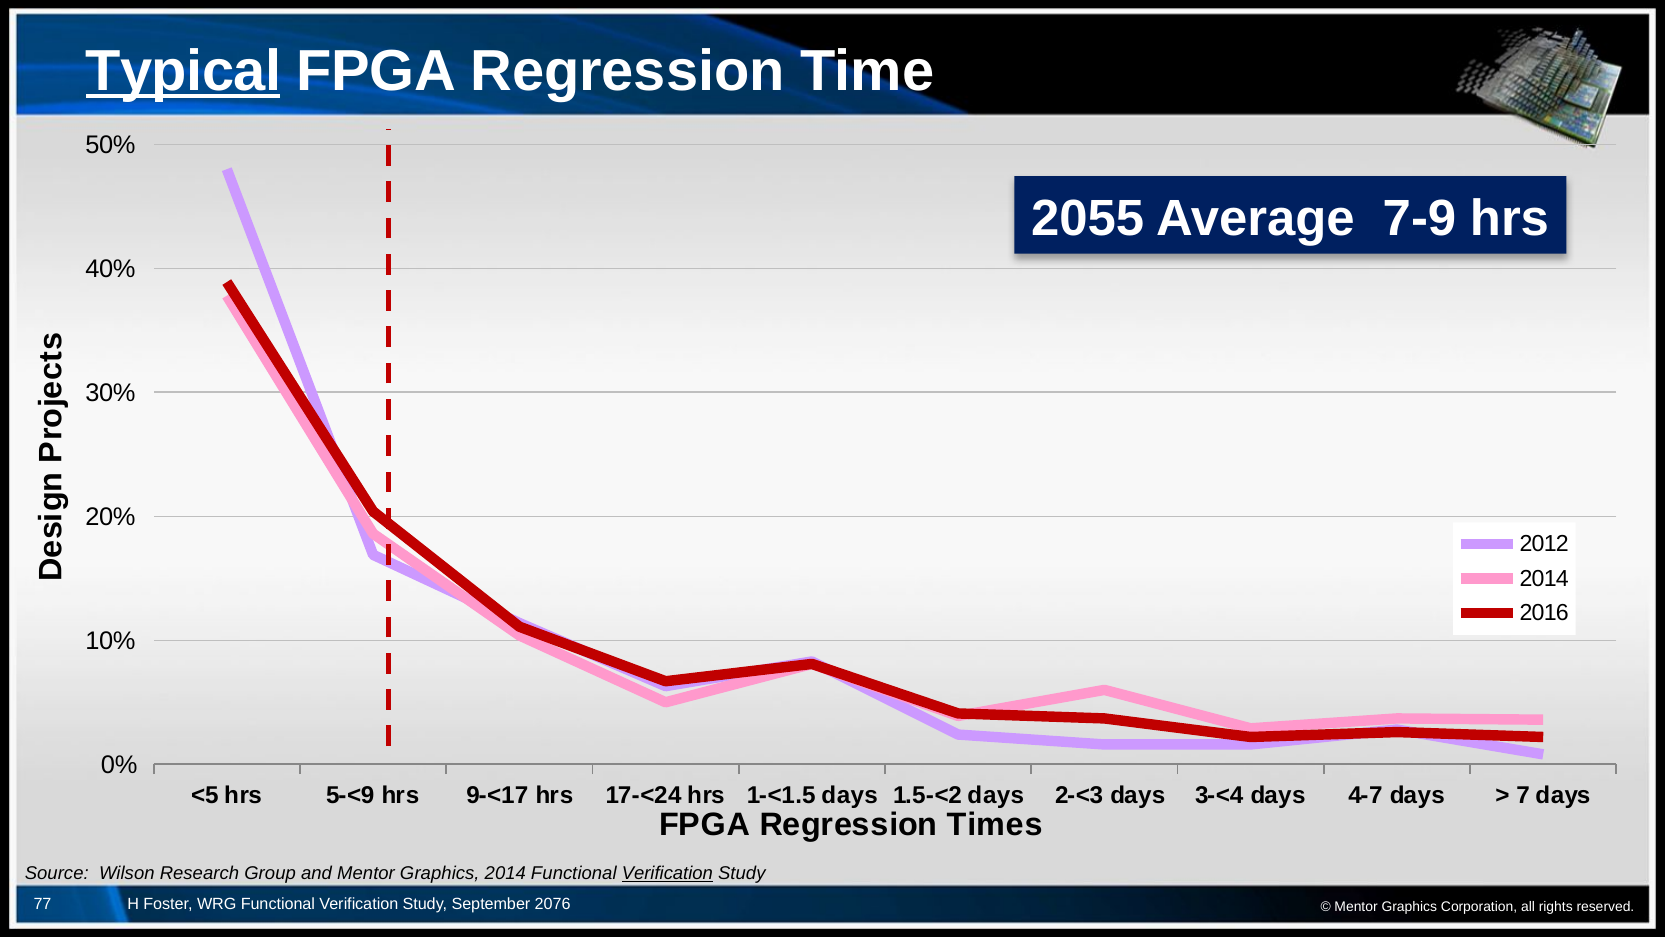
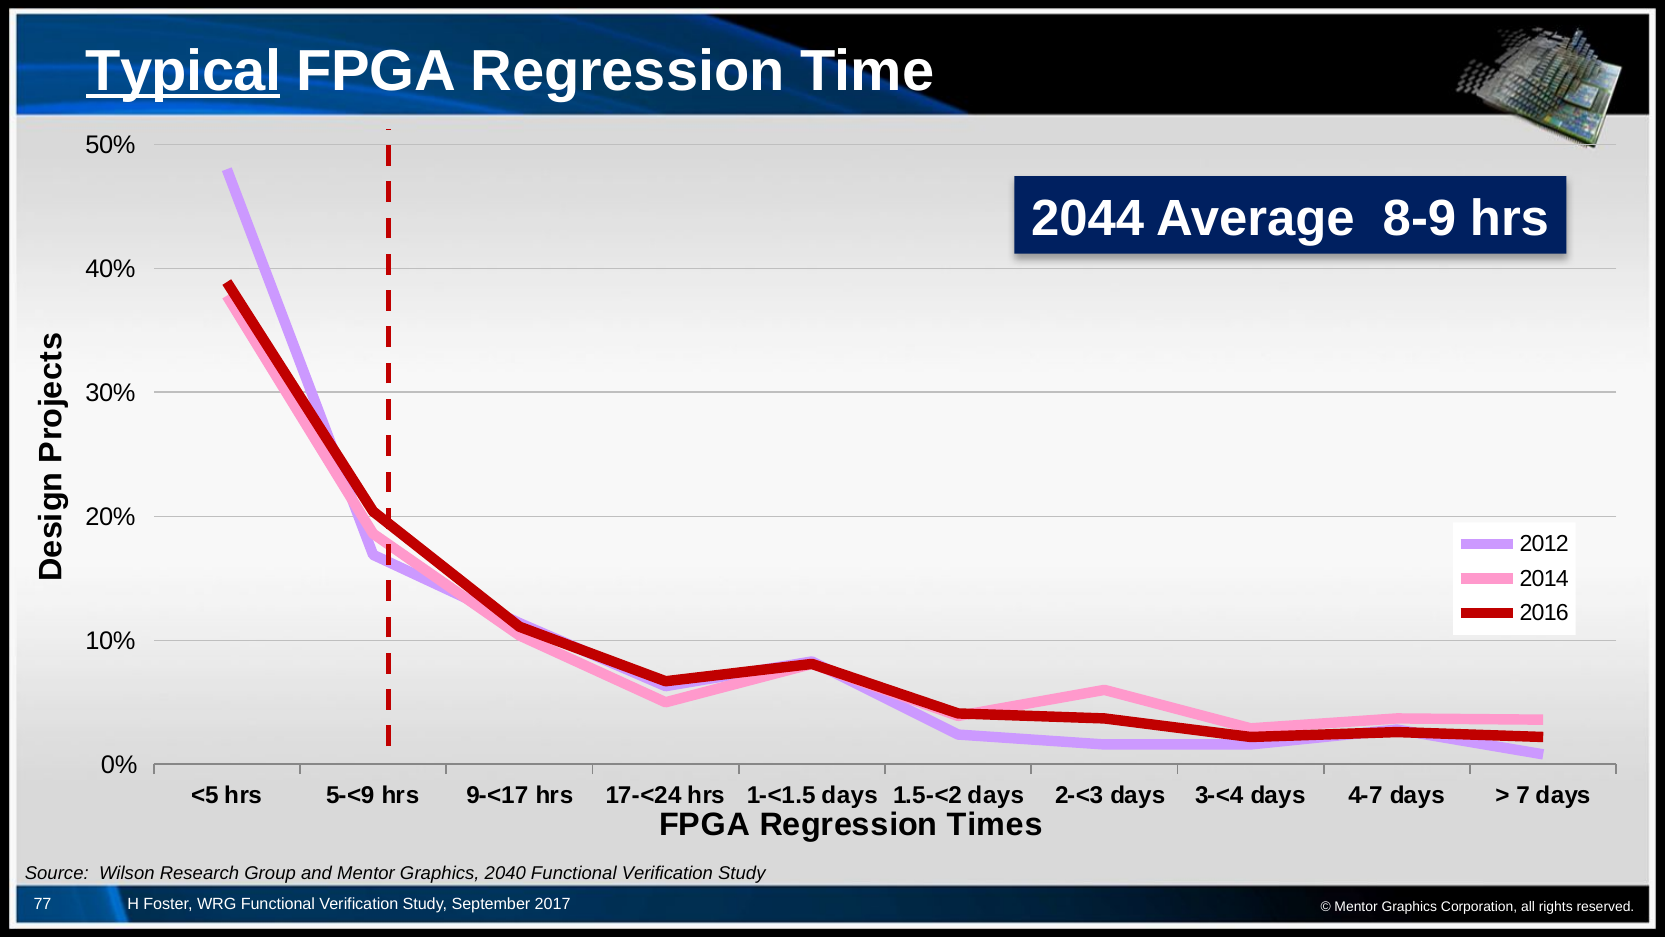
2055: 2055 -> 2044
7-9: 7-9 -> 8-9
Graphics 2014: 2014 -> 2040
Verification at (667, 873) underline: present -> none
2076: 2076 -> 2017
